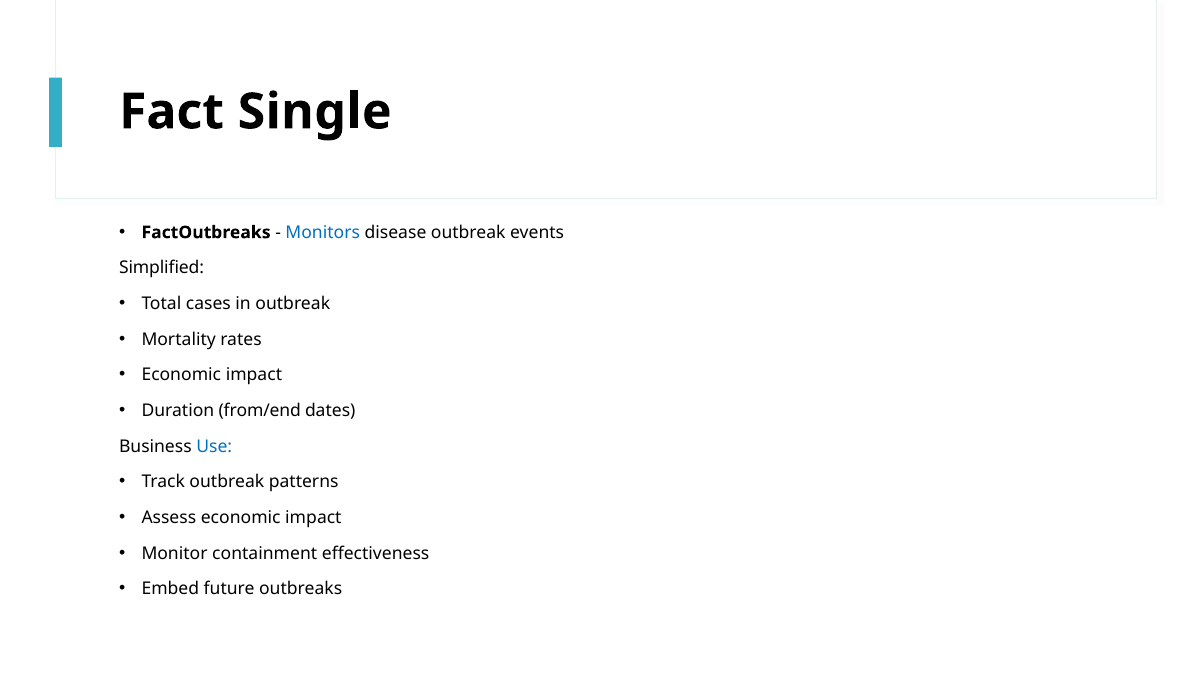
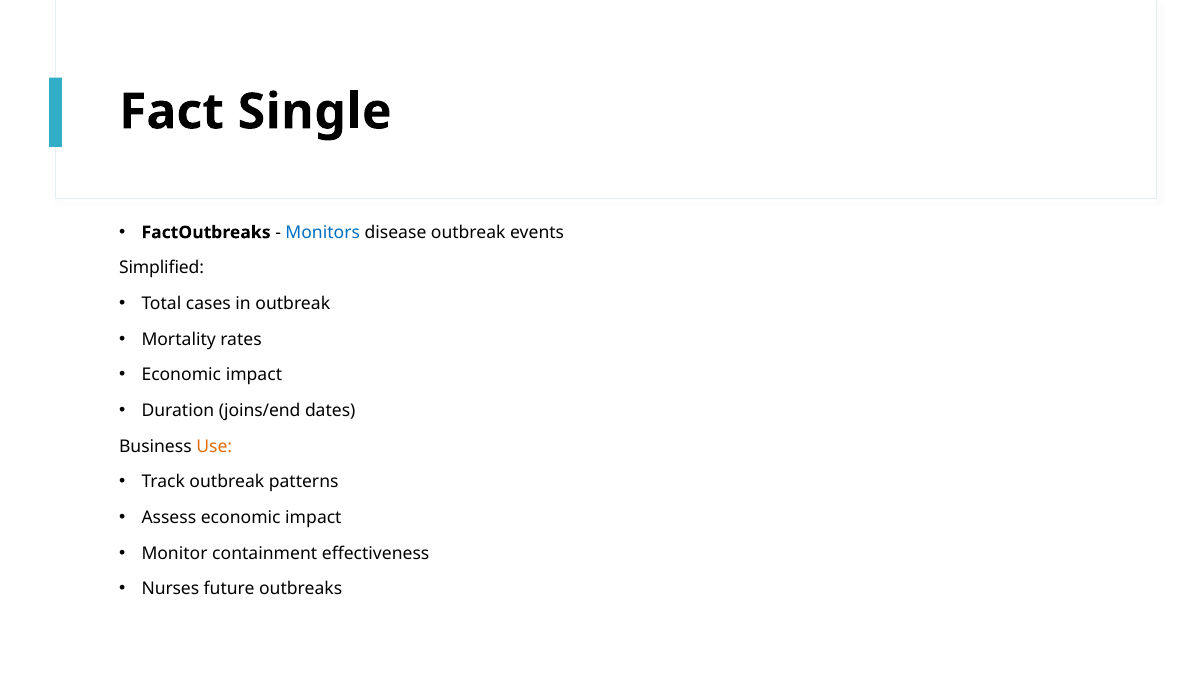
from/end: from/end -> joins/end
Use colour: blue -> orange
Embed: Embed -> Nurses
